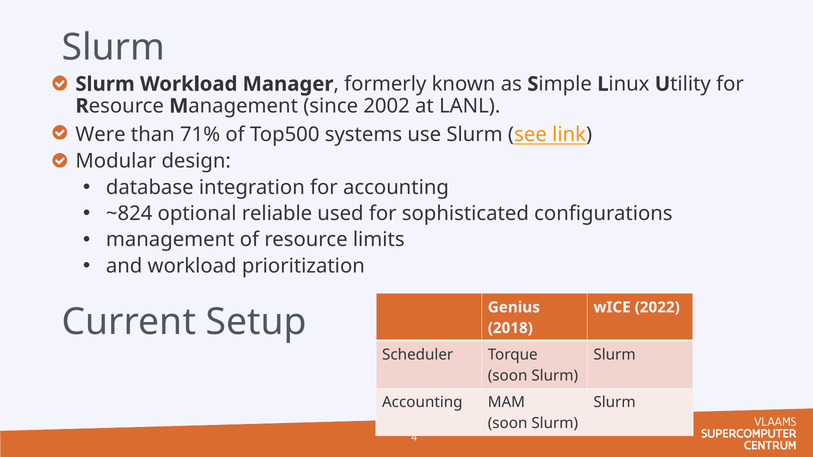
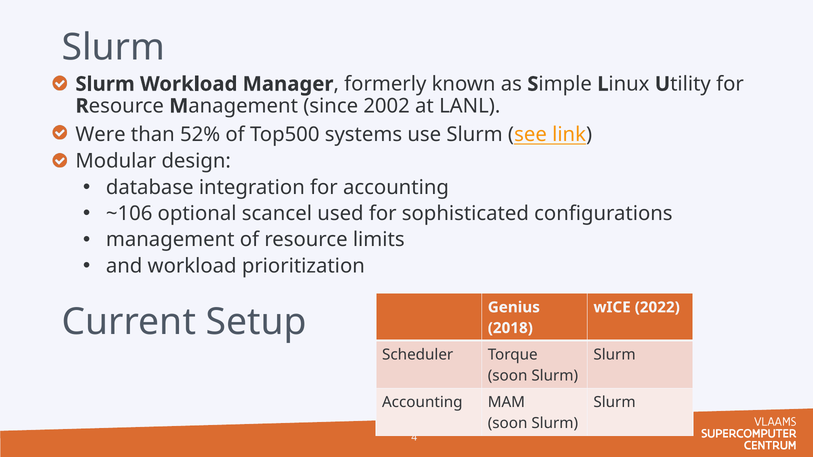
71%: 71% -> 52%
~824: ~824 -> ~106
reliable: reliable -> scancel
